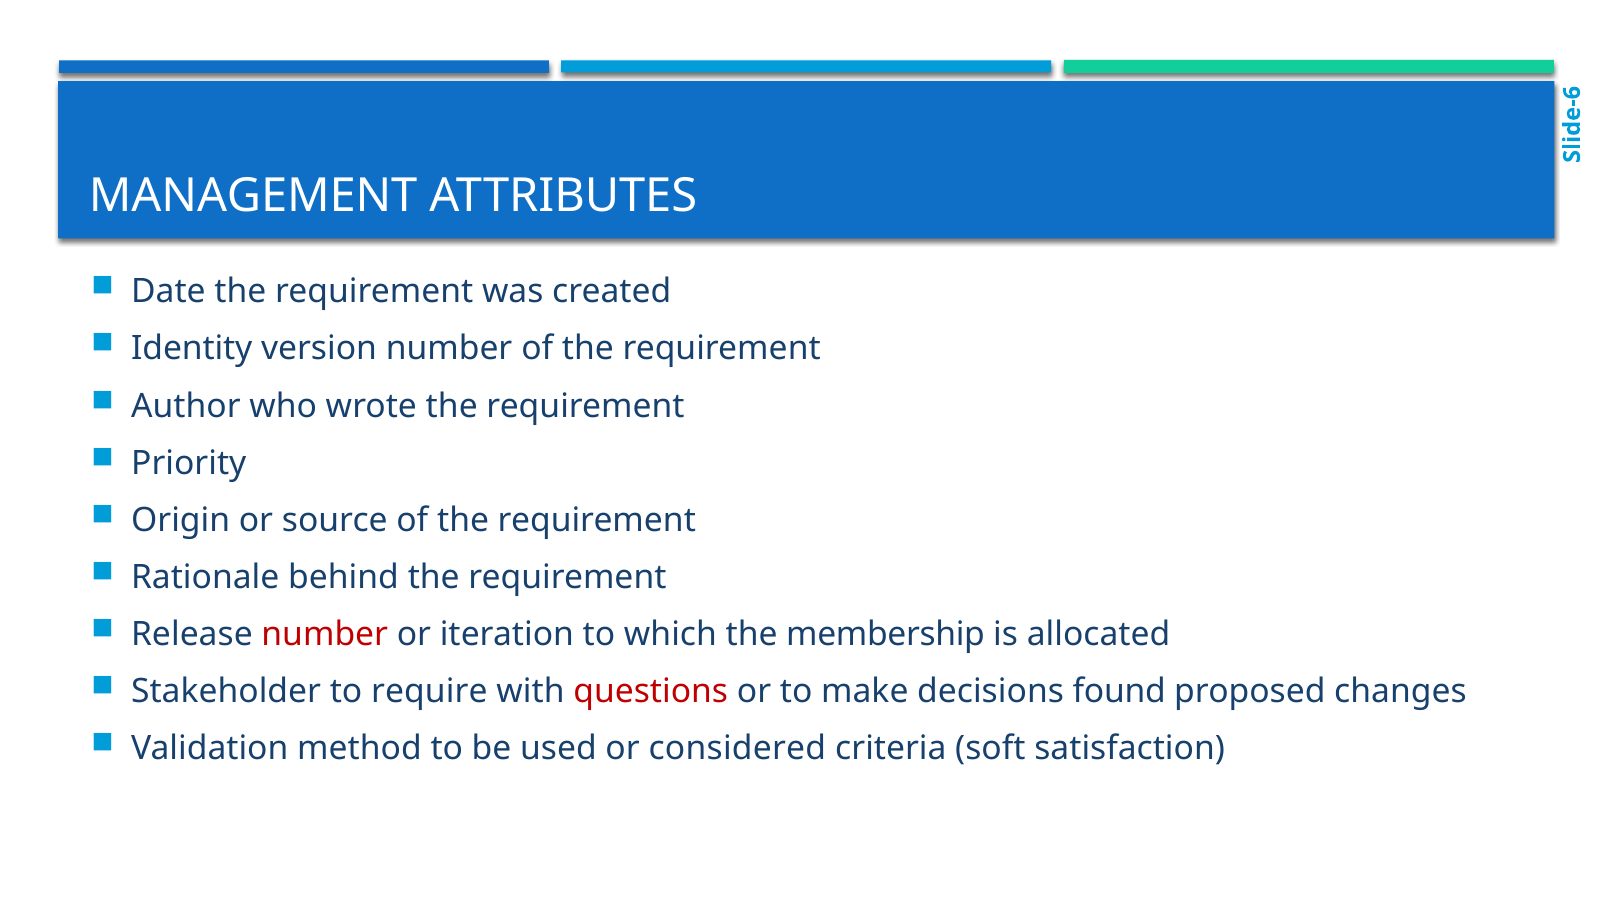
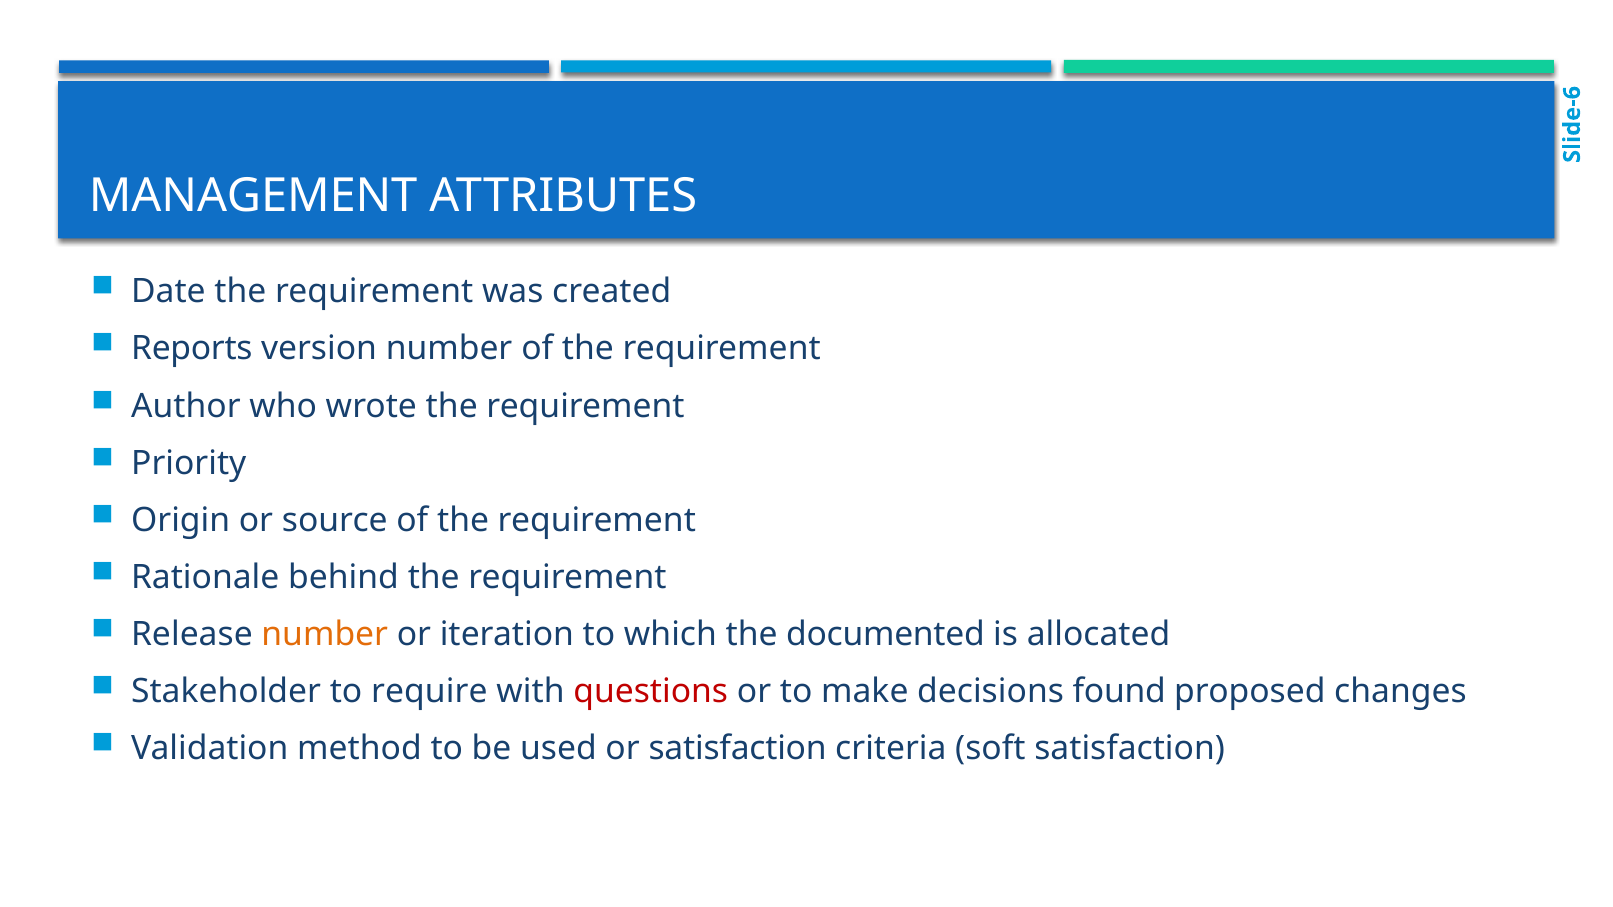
Identity: Identity -> Reports
number at (325, 635) colour: red -> orange
membership: membership -> documented
or considered: considered -> satisfaction
